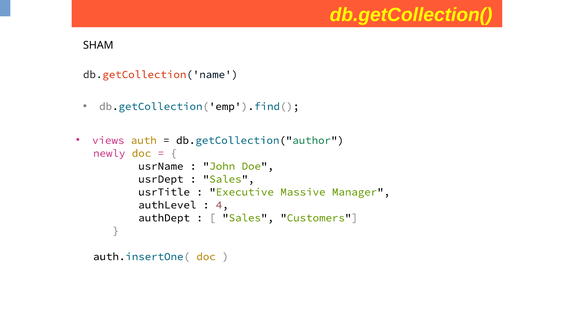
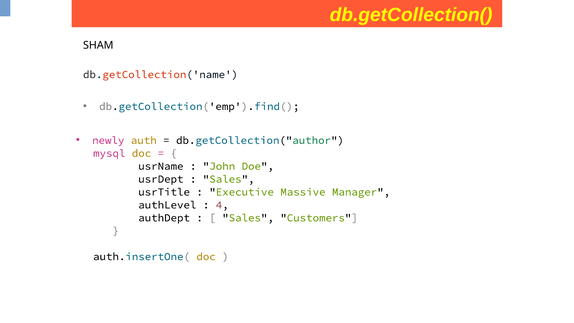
views: views -> newly
newly: newly -> mysql
